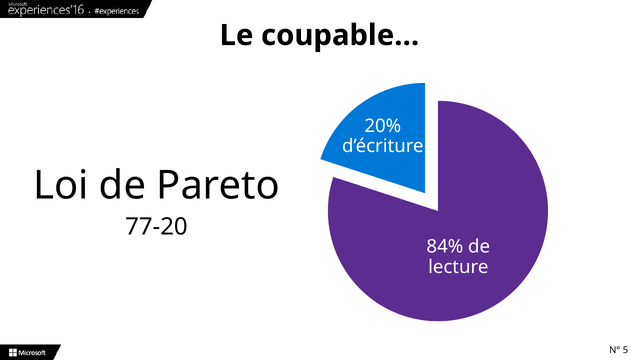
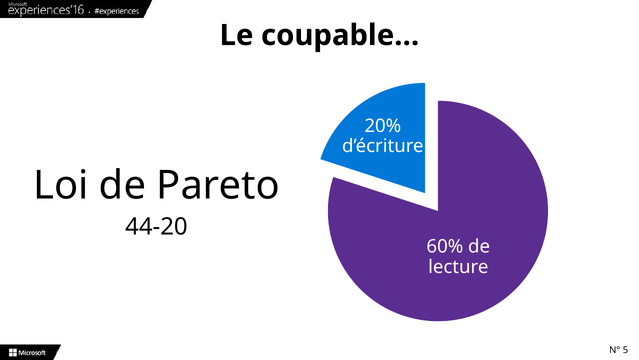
77-20: 77-20 -> 44-20
84%: 84% -> 60%
